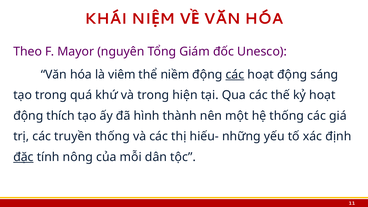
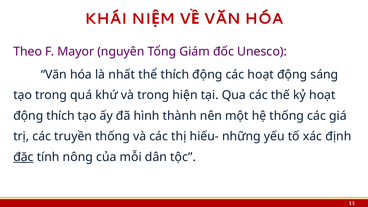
viêm: viêm -> nhất
thể niềm: niềm -> thích
các at (235, 75) underline: present -> none
